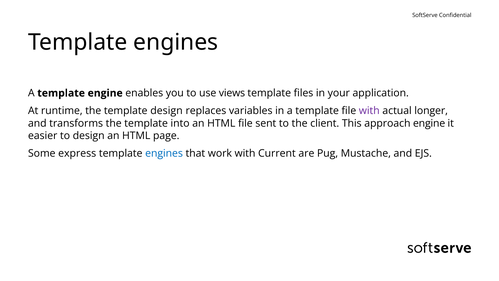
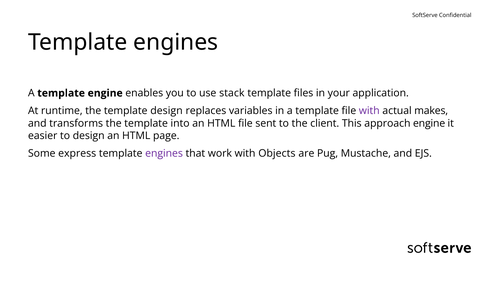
views: views -> stack
longer: longer -> makes
engines at (164, 153) colour: blue -> purple
Current: Current -> Objects
